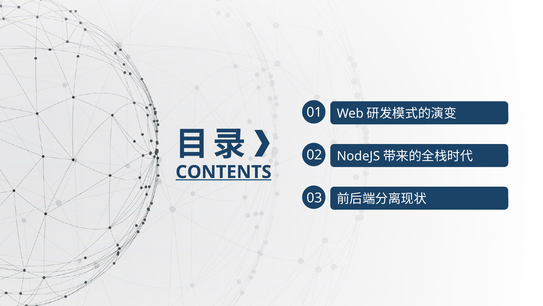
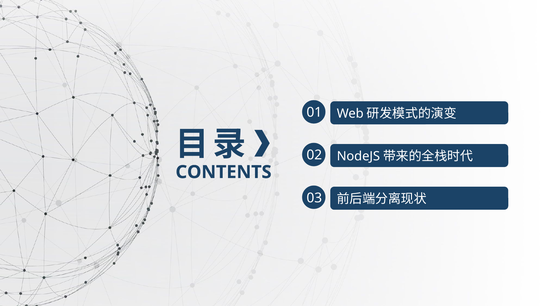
CONTENTS underline: present -> none
